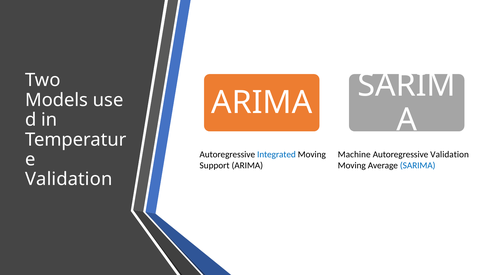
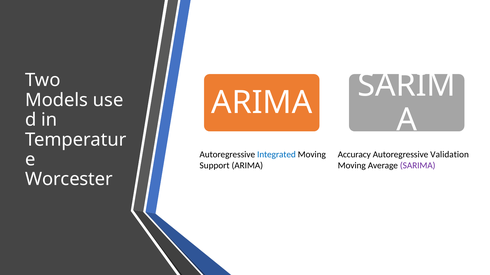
Machine: Machine -> Accuracy
SARIMA colour: blue -> purple
Validation at (69, 180): Validation -> Worcester
